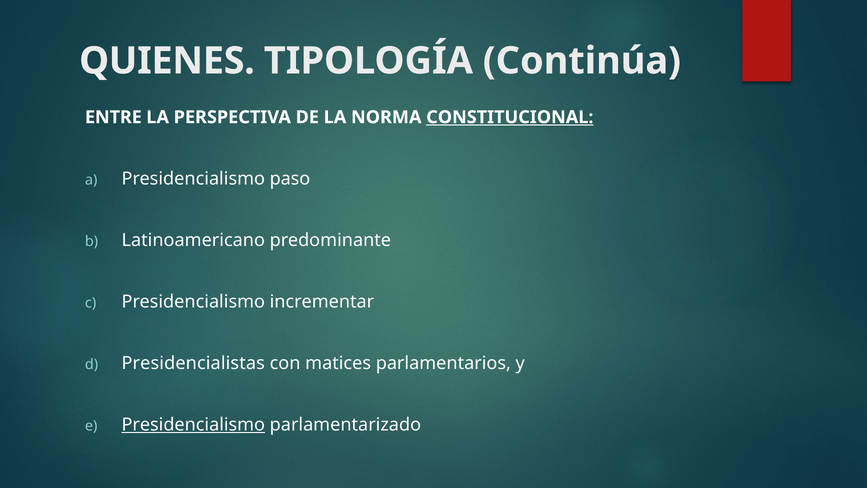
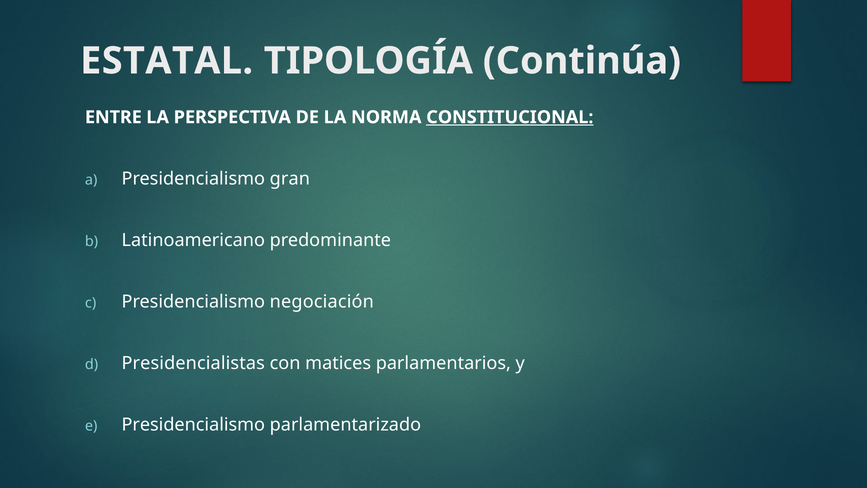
QUIENES: QUIENES -> ESTATAL
paso: paso -> gran
incrementar: incrementar -> negociación
Presidencialismo at (193, 425) underline: present -> none
